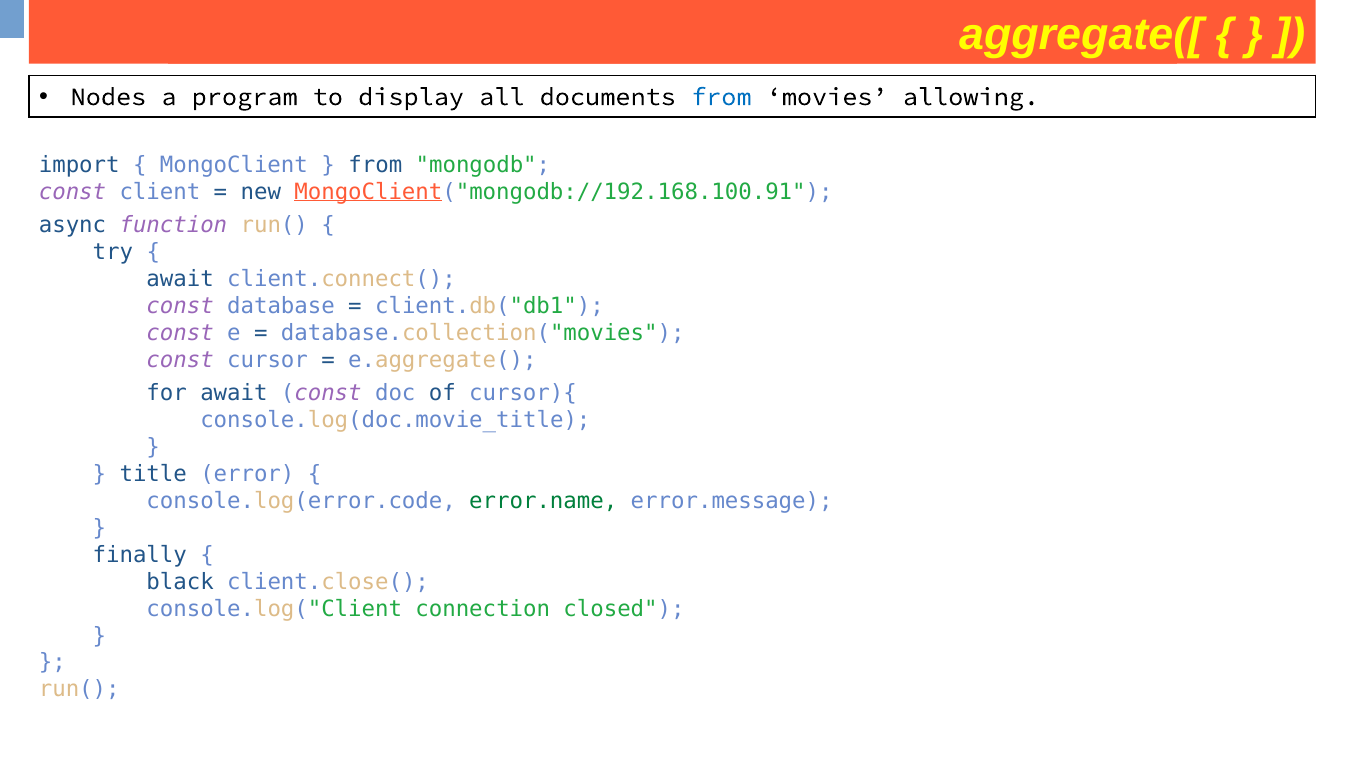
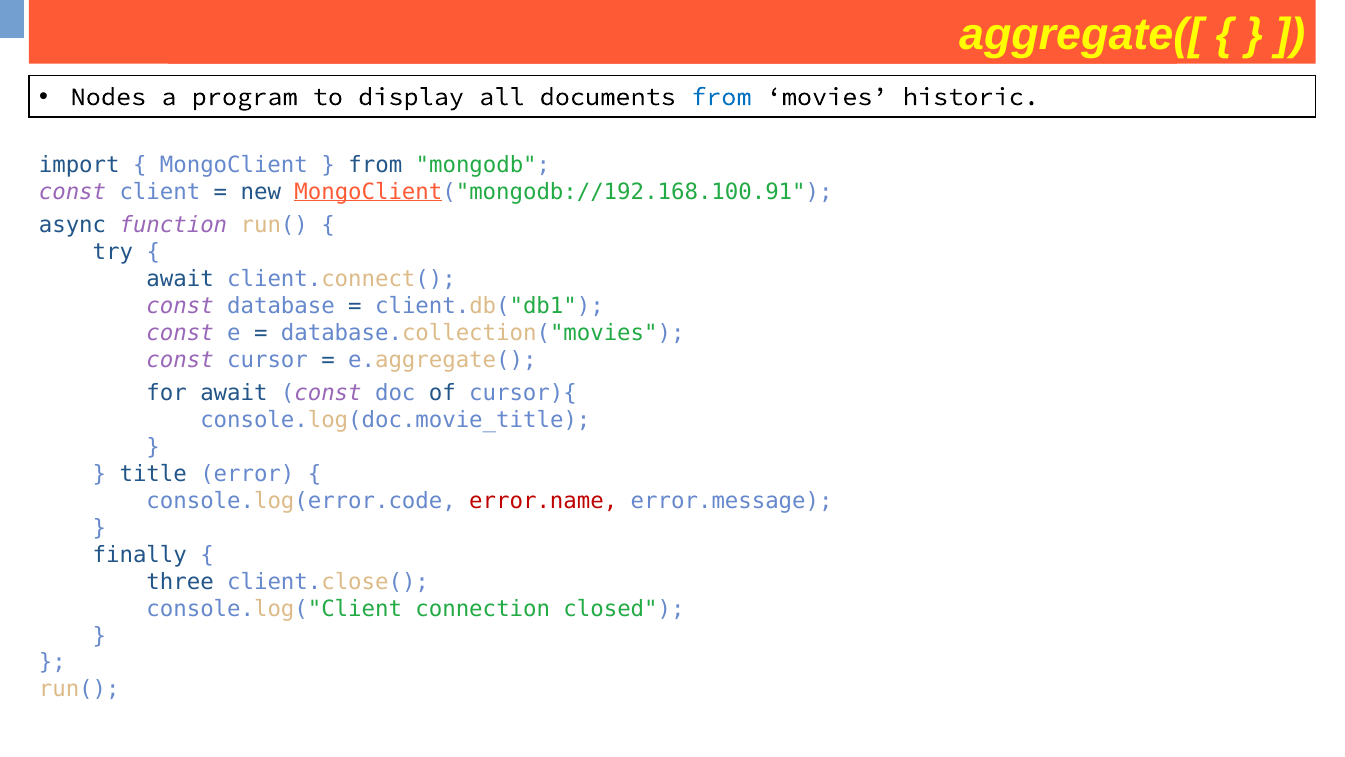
allowing: allowing -> historic
error.name colour: green -> red
black: black -> three
